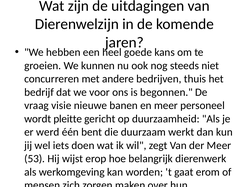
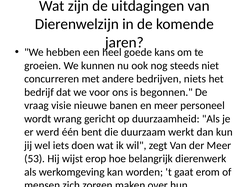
thuis: thuis -> niets
pleitte: pleitte -> wrang
